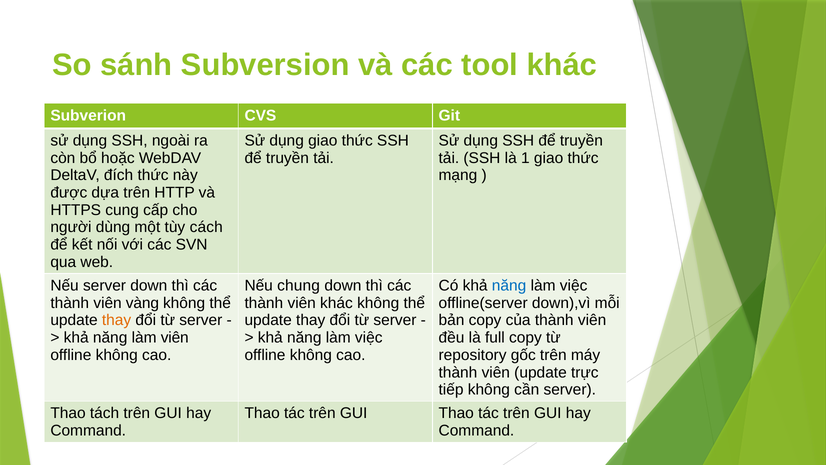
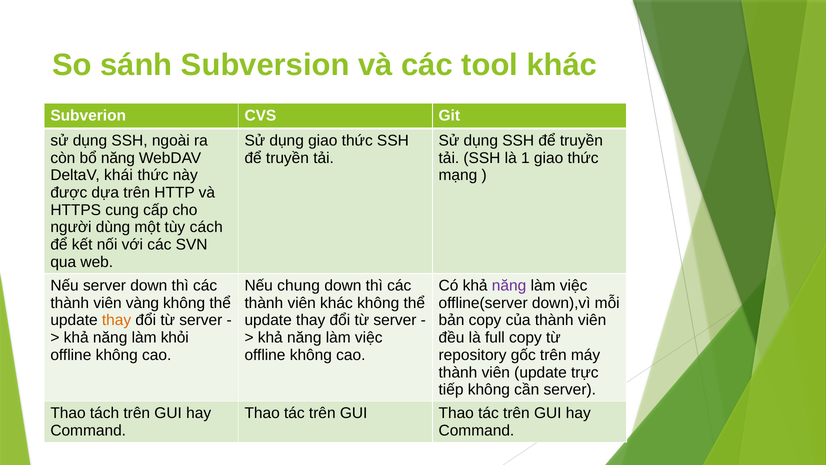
bổ hoặc: hoặc -> năng
đích: đích -> khái
năng at (509, 285) colour: blue -> purple
làm viên: viên -> khỏi
